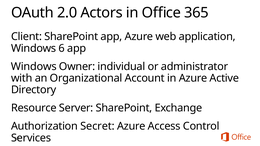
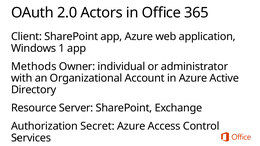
6: 6 -> 1
Windows at (34, 67): Windows -> Methods
